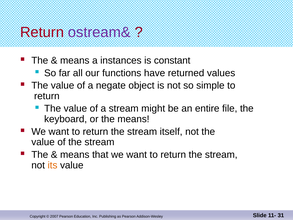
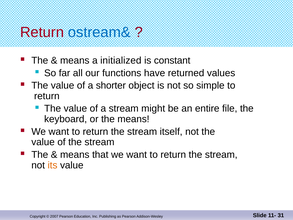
ostream& colour: purple -> blue
instances: instances -> initialized
negate: negate -> shorter
